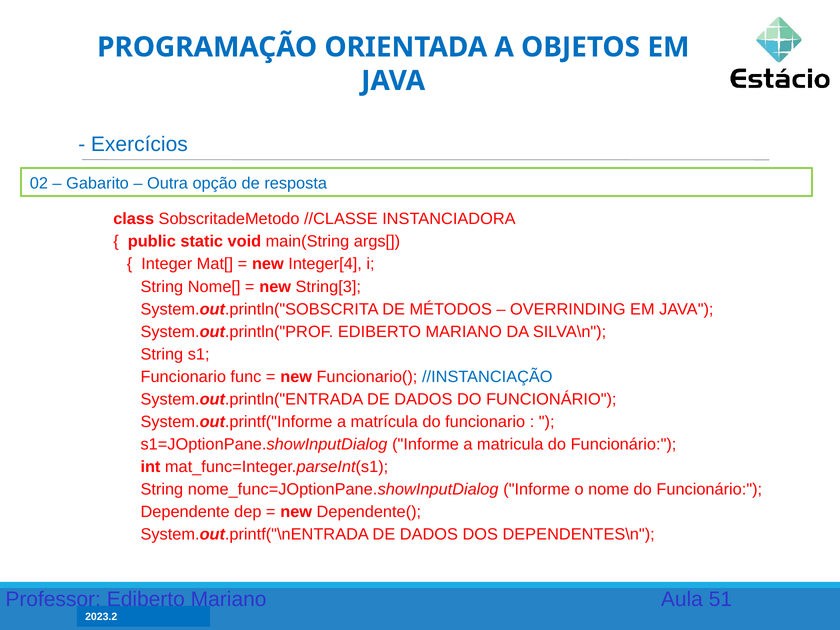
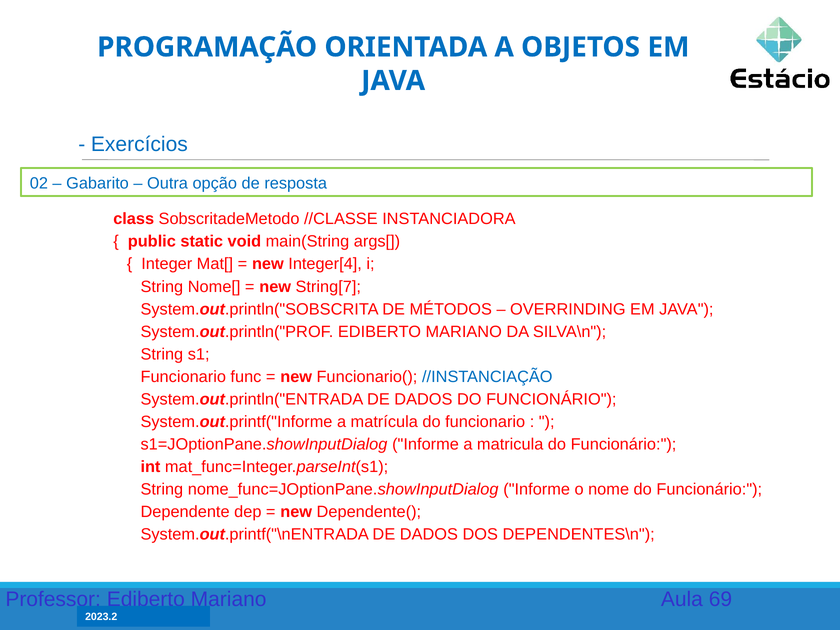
String[3: String[3 -> String[7
51: 51 -> 69
